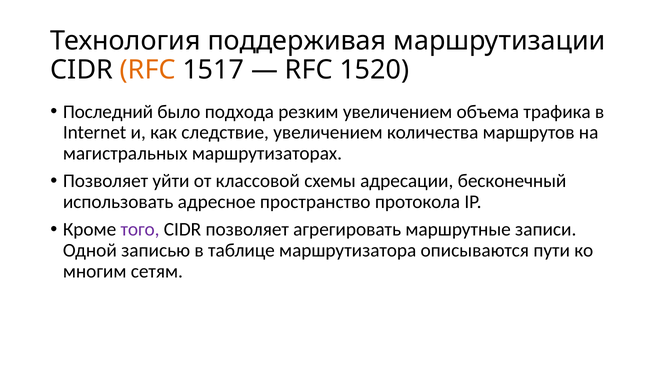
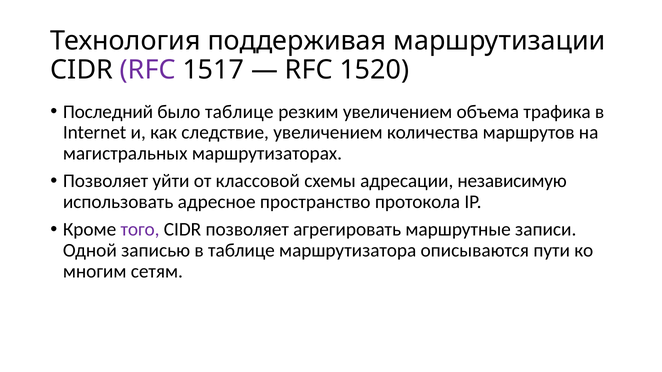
RFC at (148, 70) colour: orange -> purple
было подхода: подхода -> таблице
бесконечный: бесконечный -> независимую
